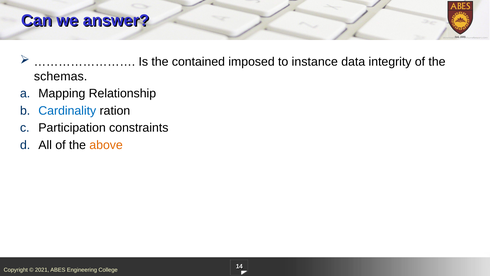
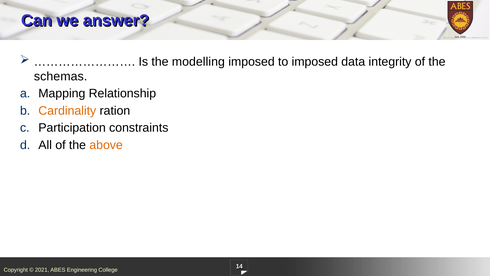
contained: contained -> modelling
to instance: instance -> imposed
Cardinality colour: blue -> orange
